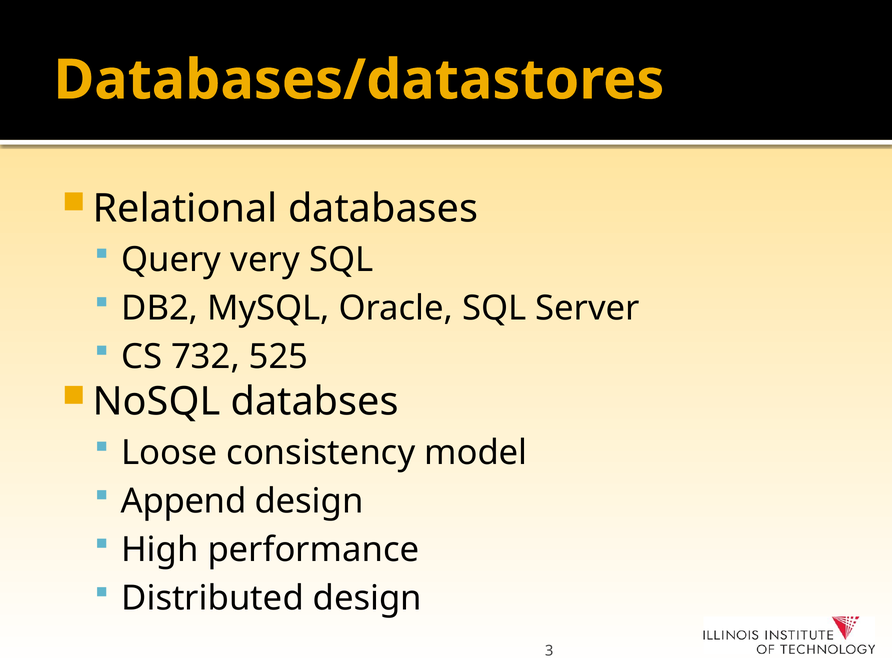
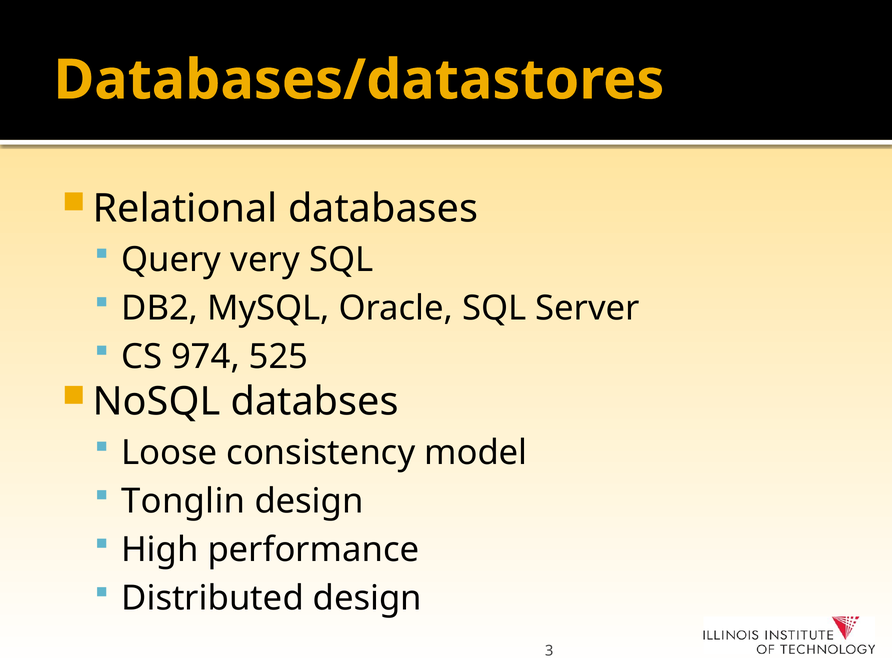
732: 732 -> 974
Append: Append -> Tonglin
